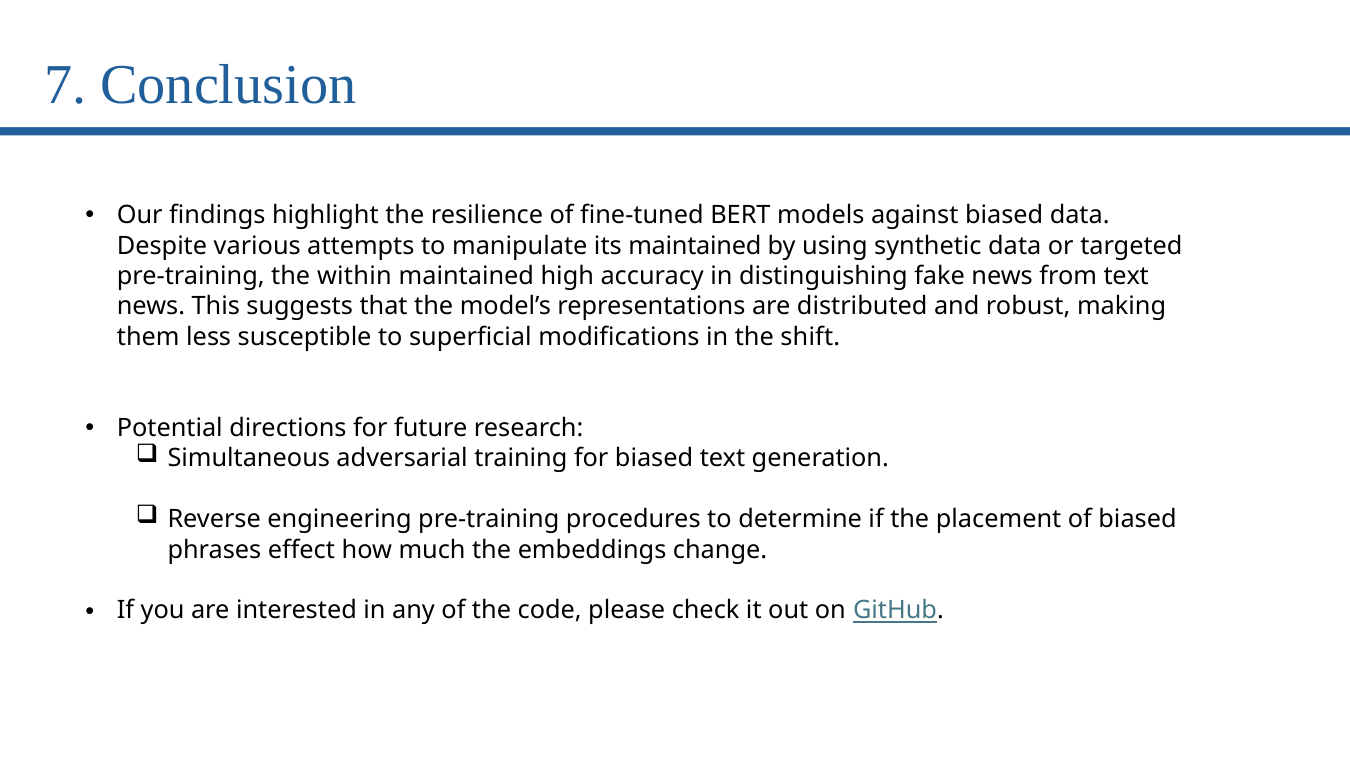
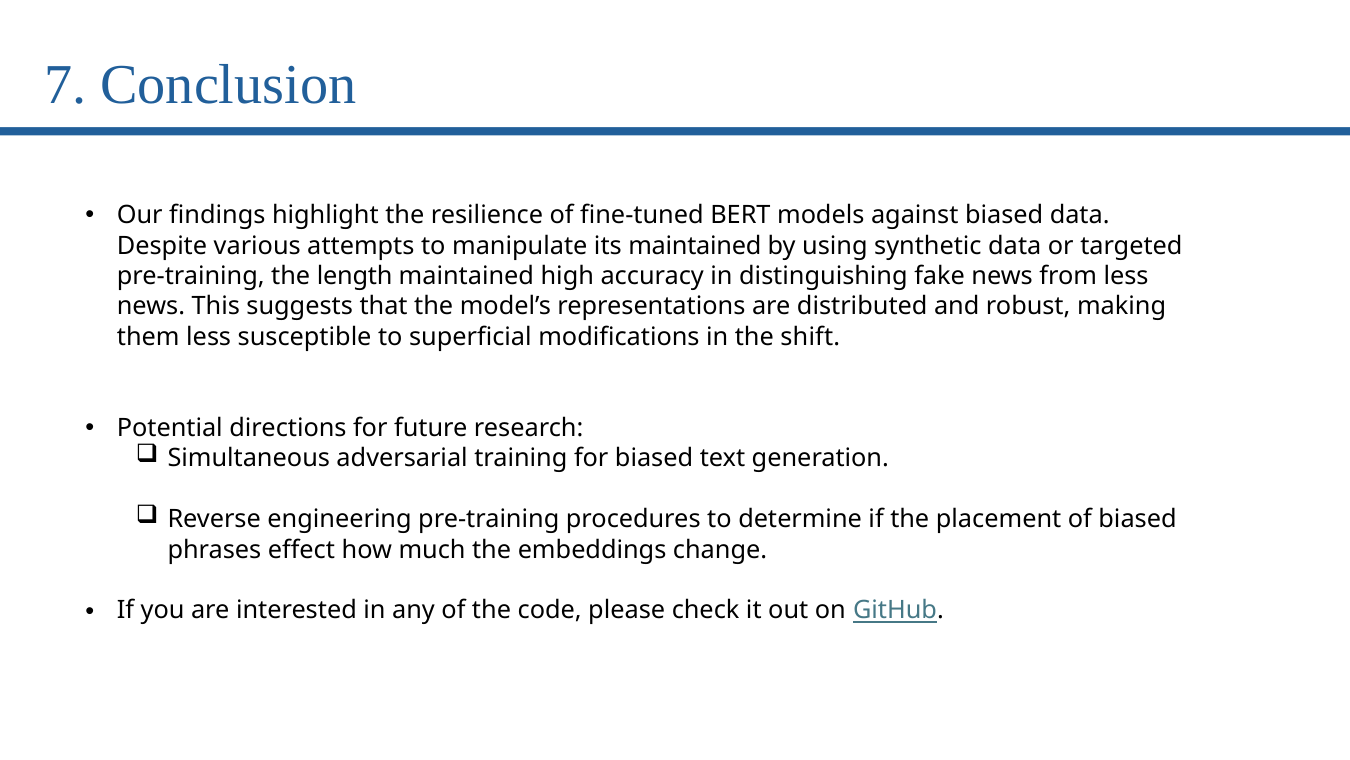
within: within -> length
from text: text -> less
